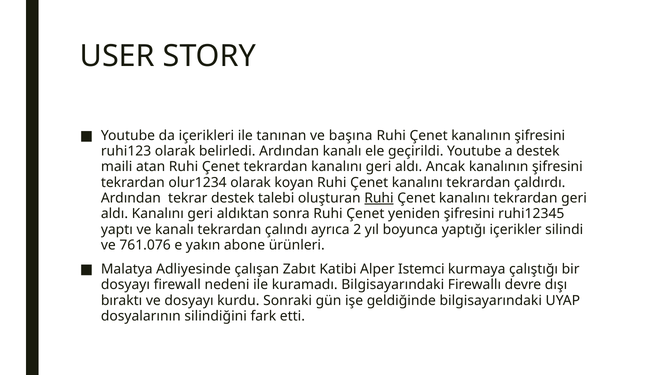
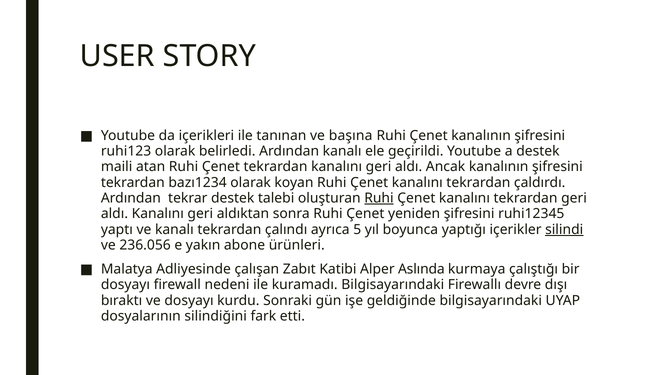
olur1234: olur1234 -> bazı1234
2: 2 -> 5
silindi underline: none -> present
761.076: 761.076 -> 236.056
Istemci: Istemci -> Aslında
